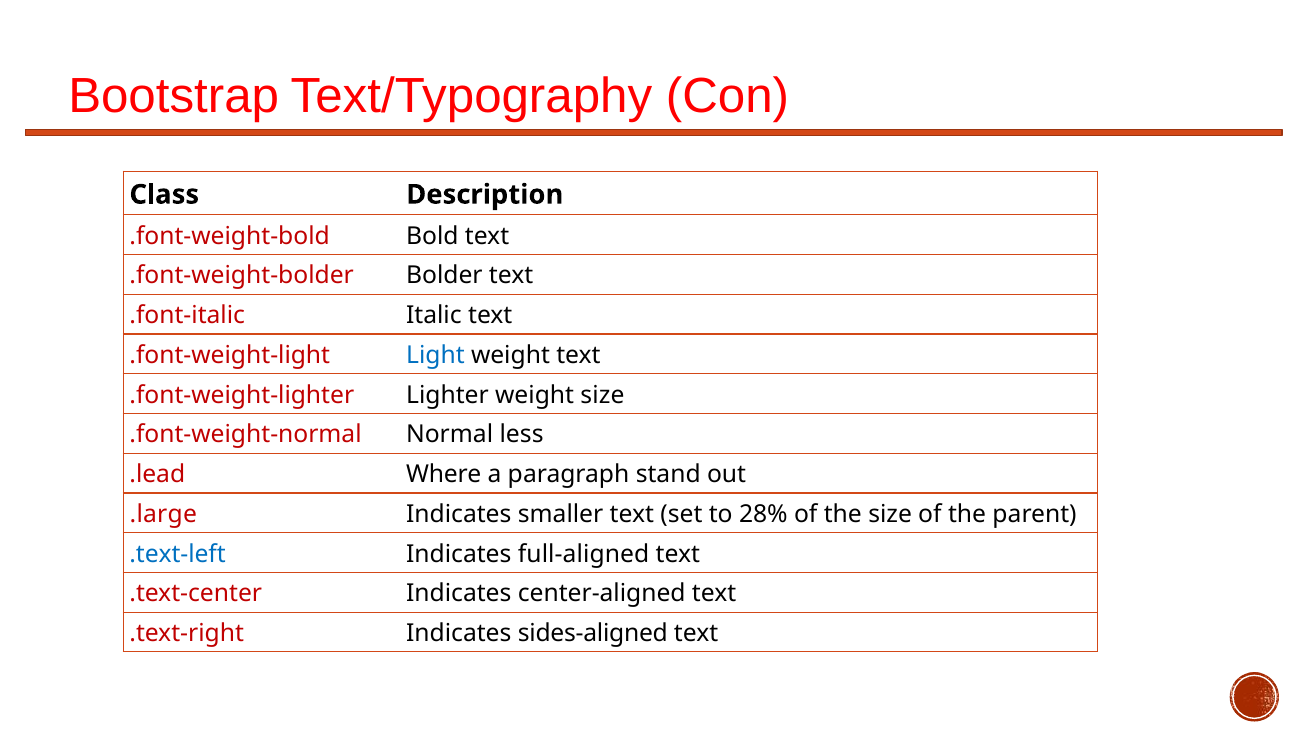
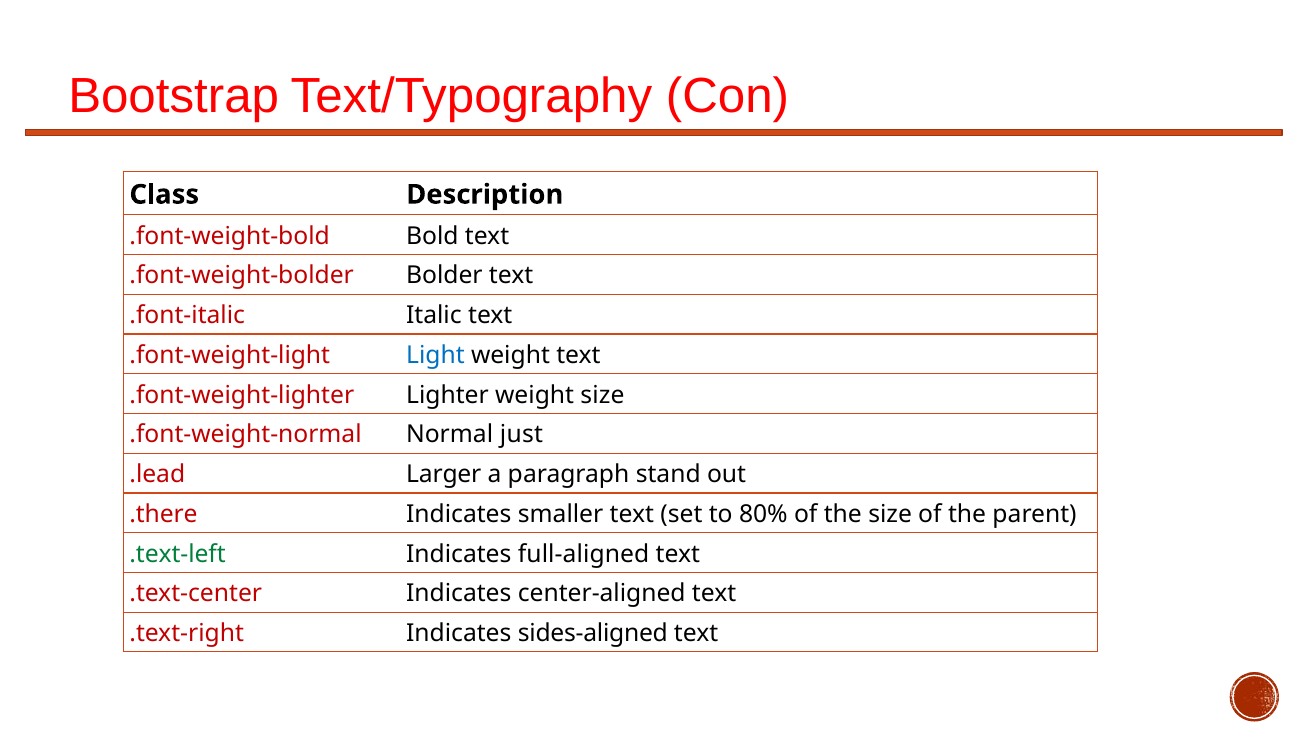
less: less -> just
Where: Where -> Larger
.large: .large -> .there
28%: 28% -> 80%
.text-left colour: blue -> green
